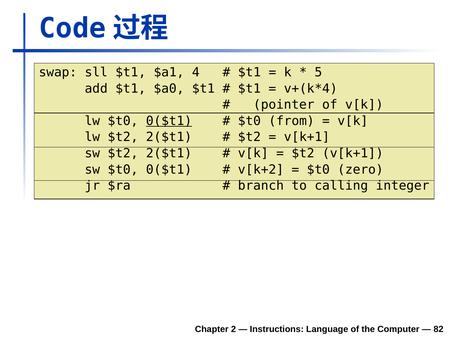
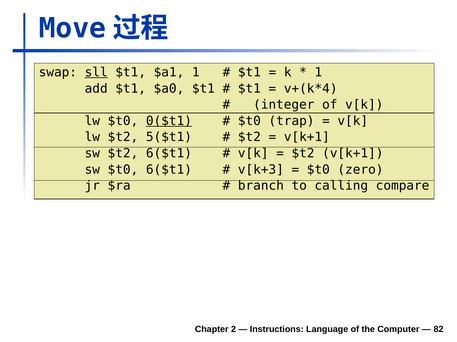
Code: Code -> Move
sll underline: none -> present
$a1 4: 4 -> 1
5 at (318, 72): 5 -> 1
pointer: pointer -> integer
from: from -> trap
lw $t2 2($t1: 2($t1 -> 5($t1
sw $t2 2($t1: 2($t1 -> 6($t1
sw $t0 0($t1: 0($t1 -> 6($t1
v[k+2: v[k+2 -> v[k+3
integer: integer -> compare
